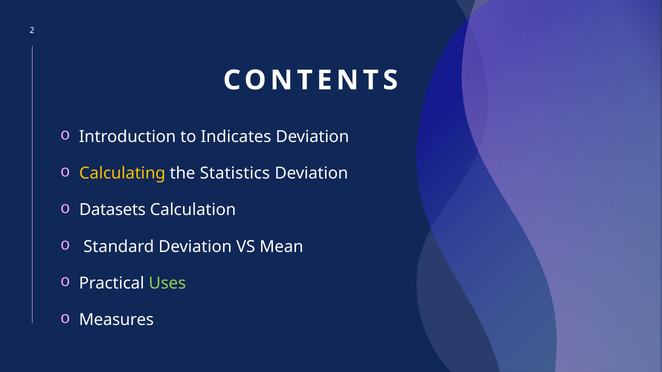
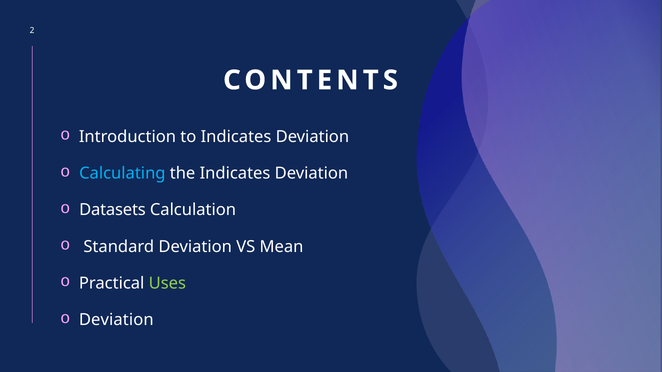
Calculating colour: yellow -> light blue
the Statistics: Statistics -> Indicates
Measures at (116, 320): Measures -> Deviation
